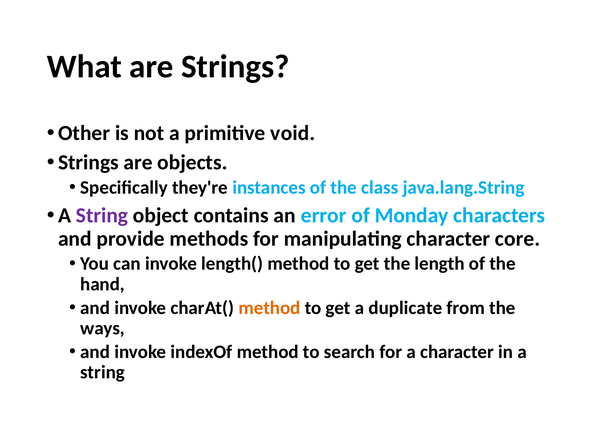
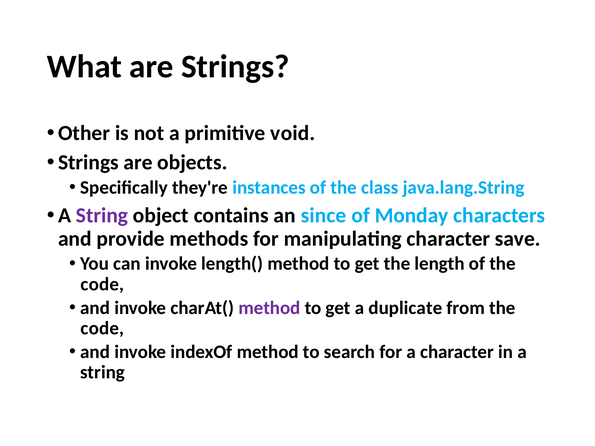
error: error -> since
core: core -> save
hand at (102, 284): hand -> code
method at (269, 308) colour: orange -> purple
ways at (103, 328): ways -> code
